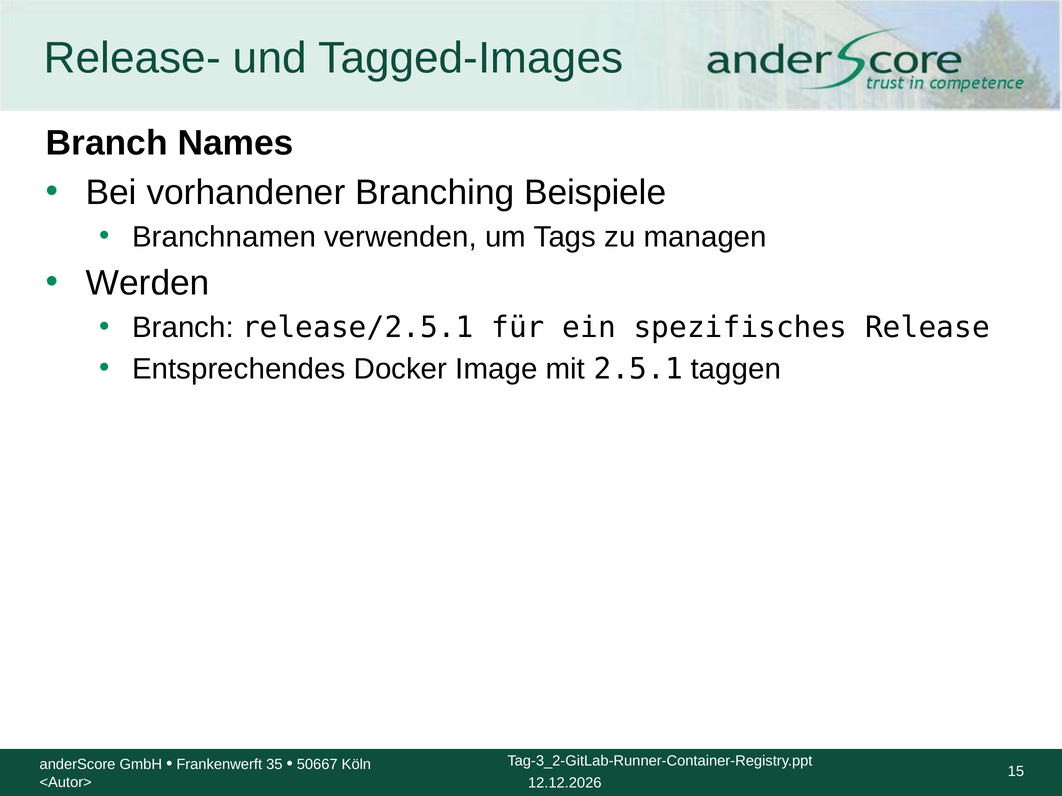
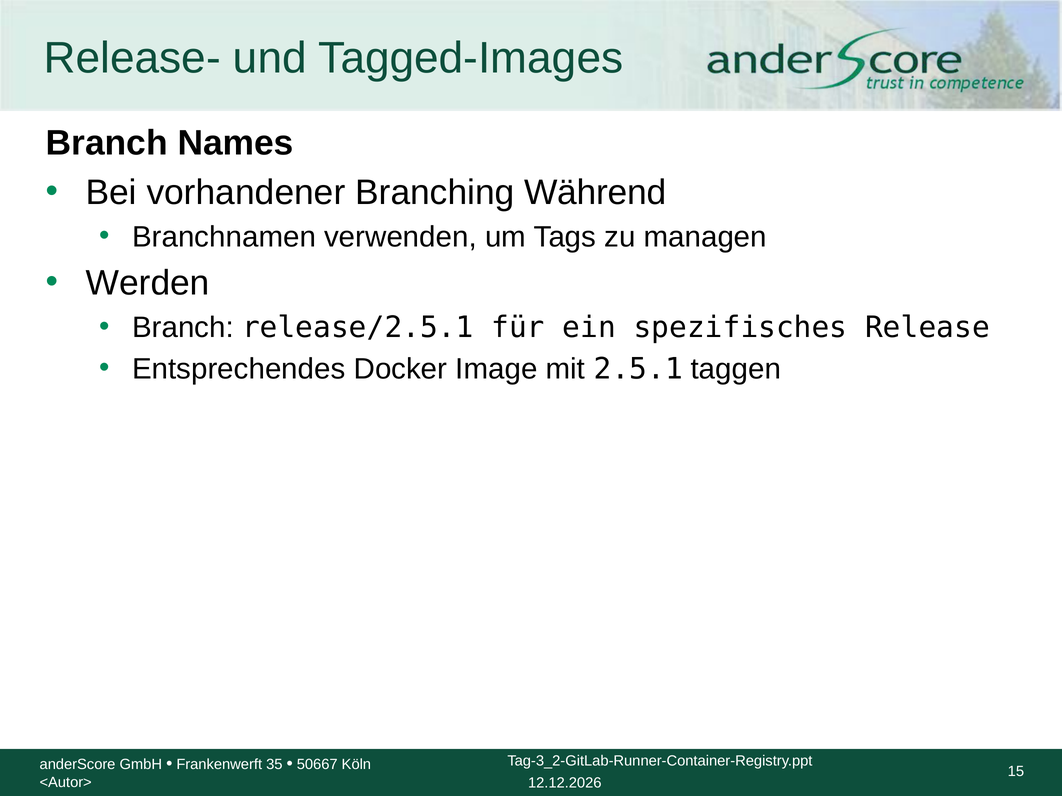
Beispiele: Beispiele -> Während
